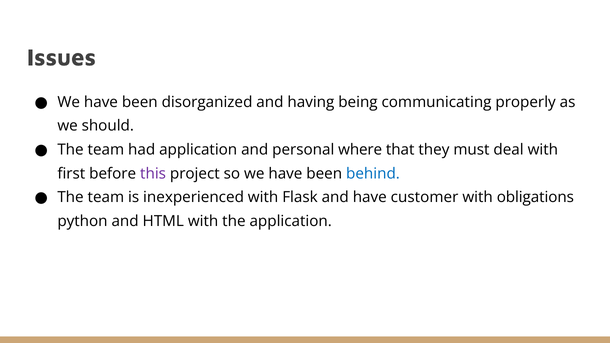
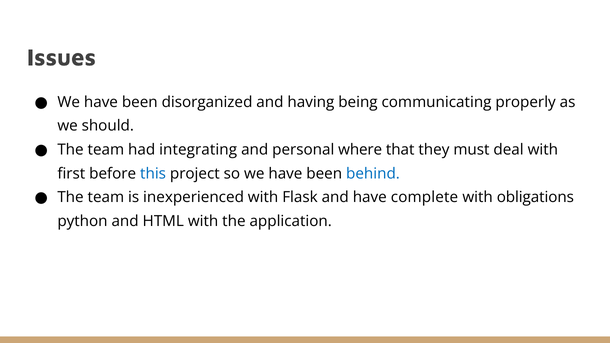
had application: application -> integrating
this colour: purple -> blue
customer: customer -> complete
